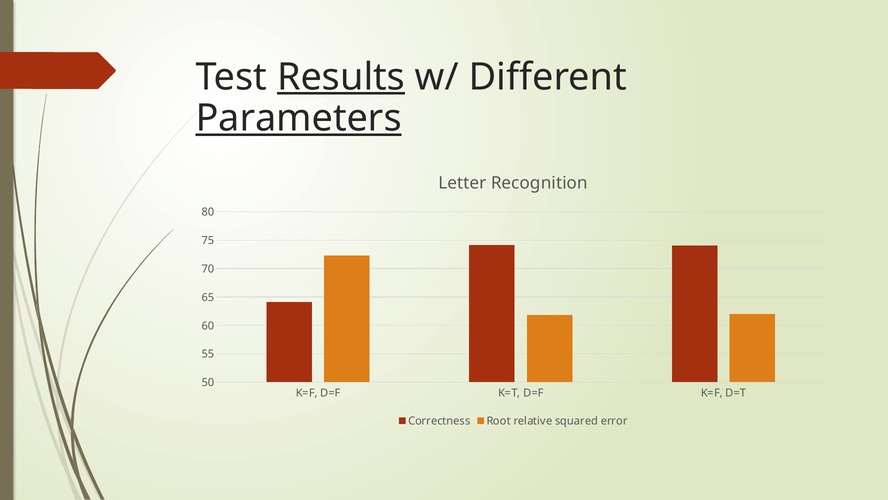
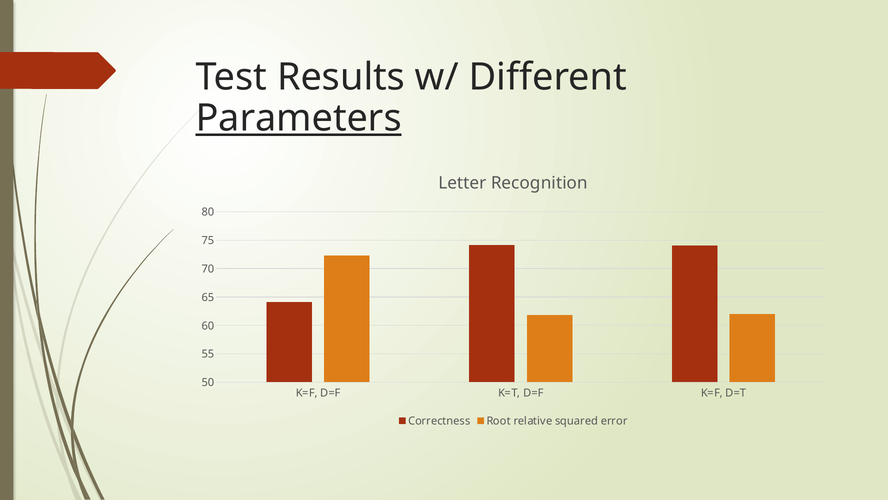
Results underline: present -> none
